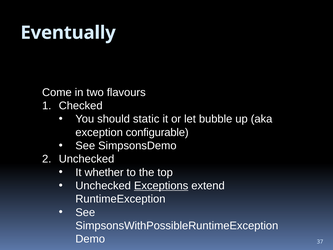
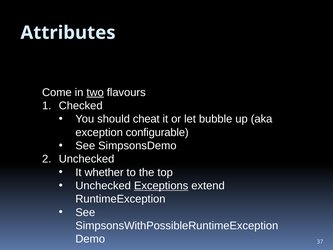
Eventually: Eventually -> Attributes
two underline: none -> present
static: static -> cheat
